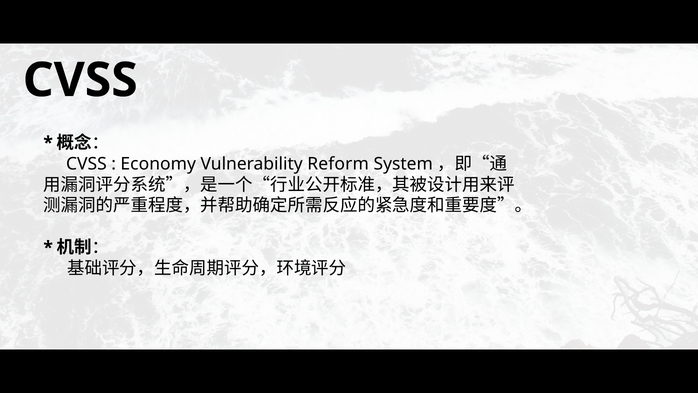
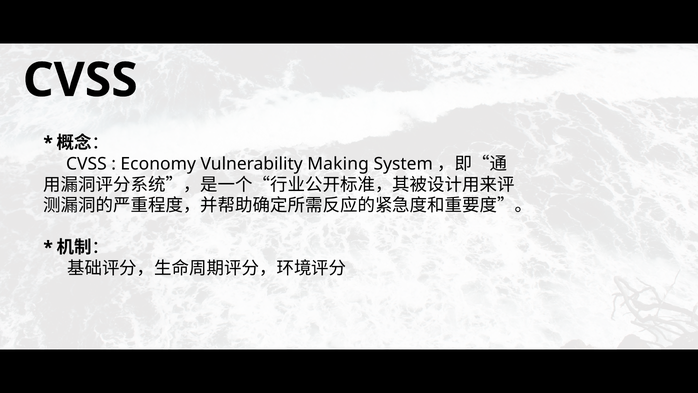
Reform: Reform -> Making
